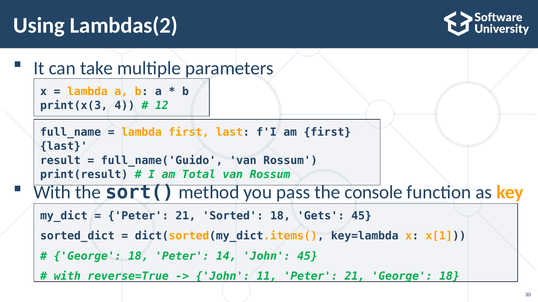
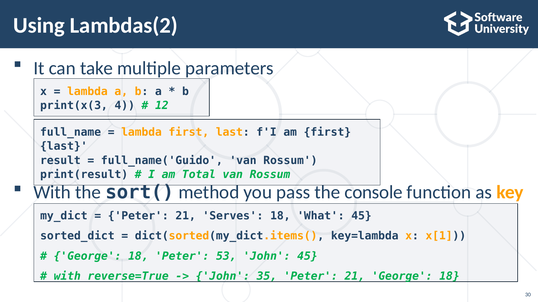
Sorted: Sorted -> Serves
Gets: Gets -> What
14: 14 -> 53
11: 11 -> 35
